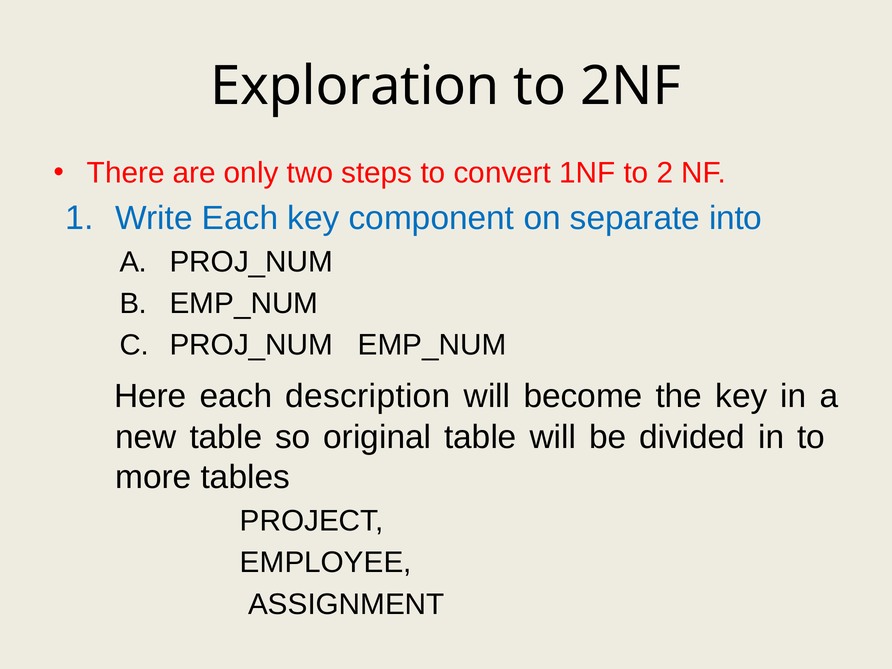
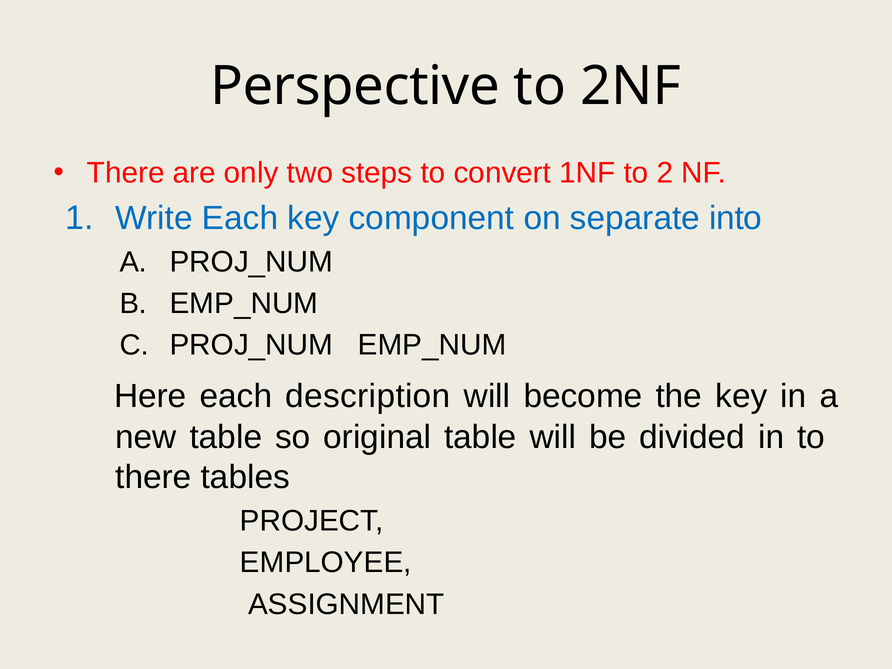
Exploration: Exploration -> Perspective
more at (153, 477): more -> there
